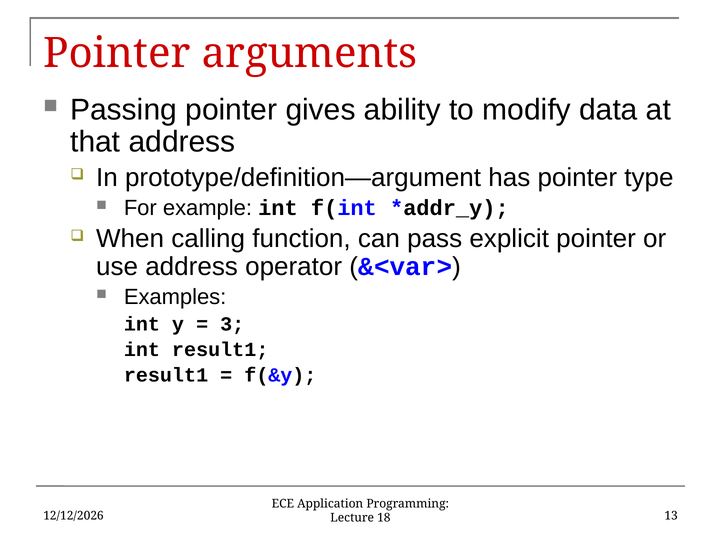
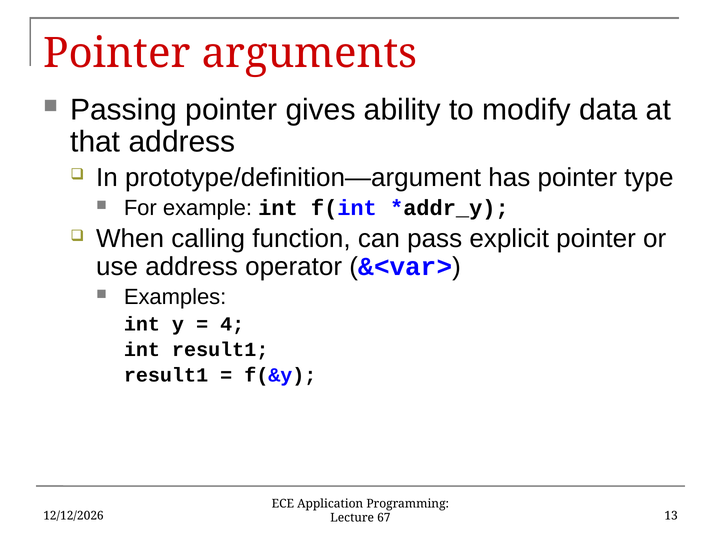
3: 3 -> 4
18: 18 -> 67
